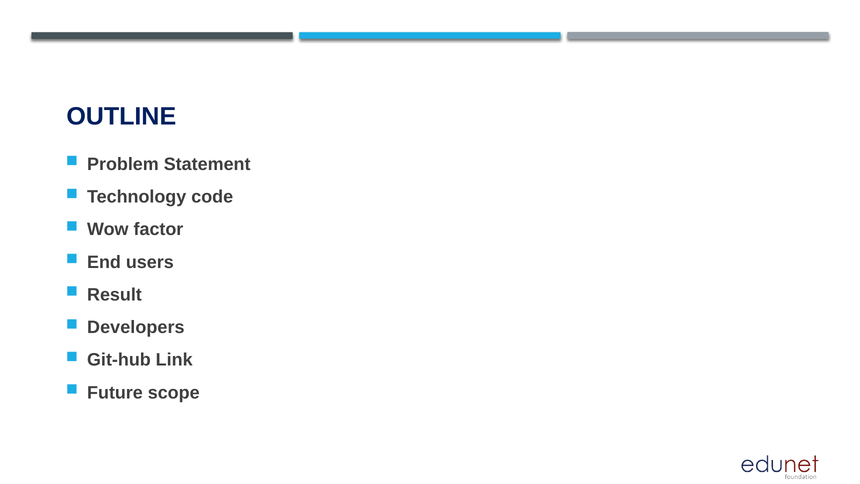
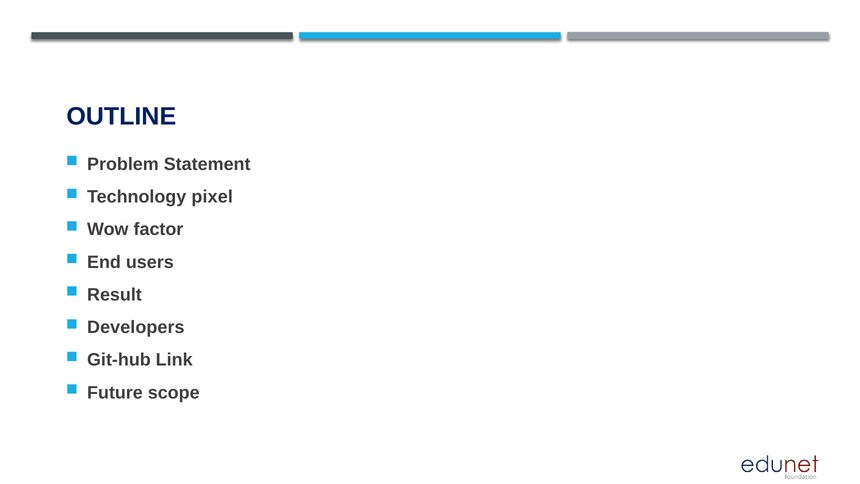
code: code -> pixel
